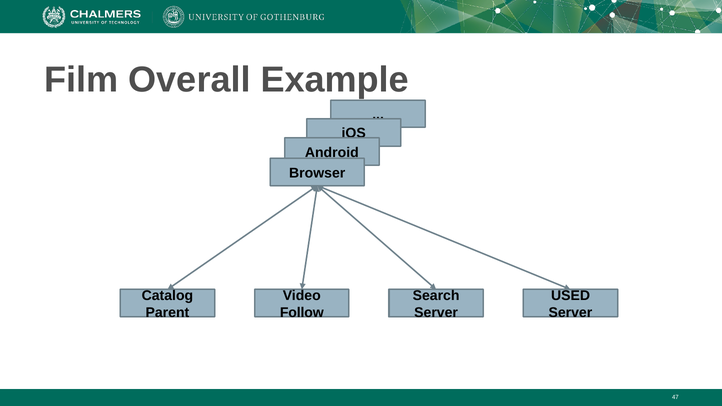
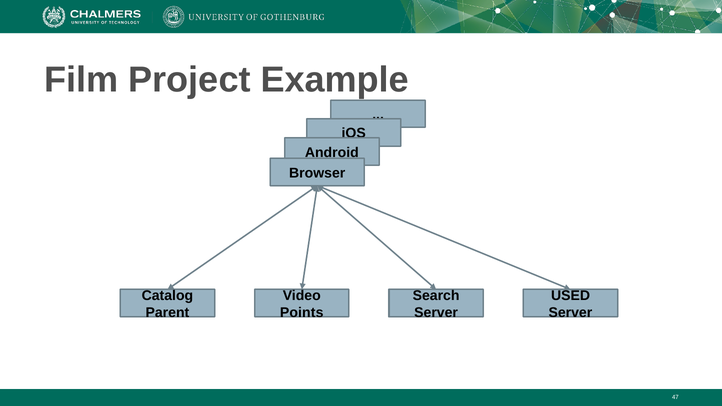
Overall: Overall -> Project
Follow: Follow -> Points
